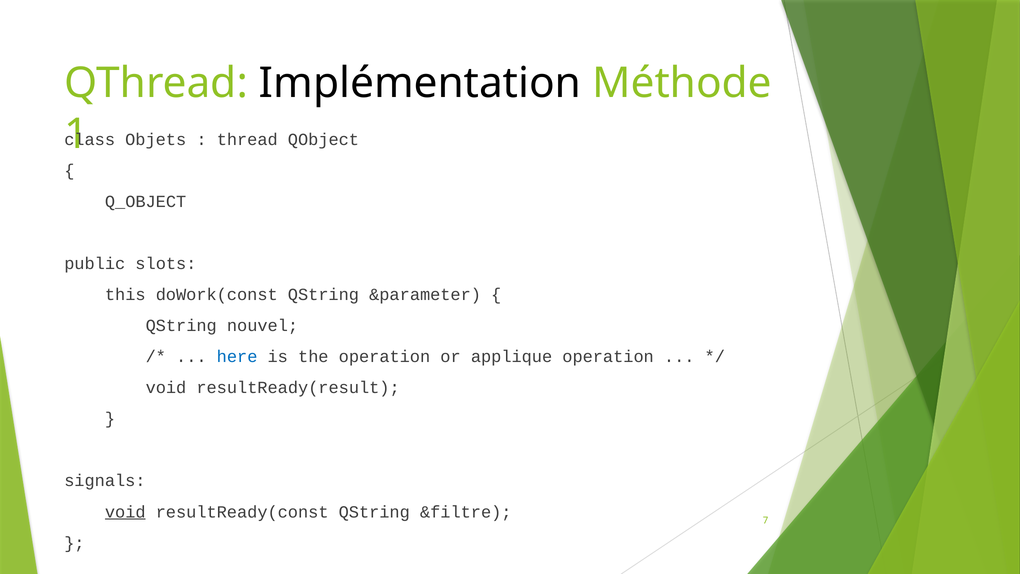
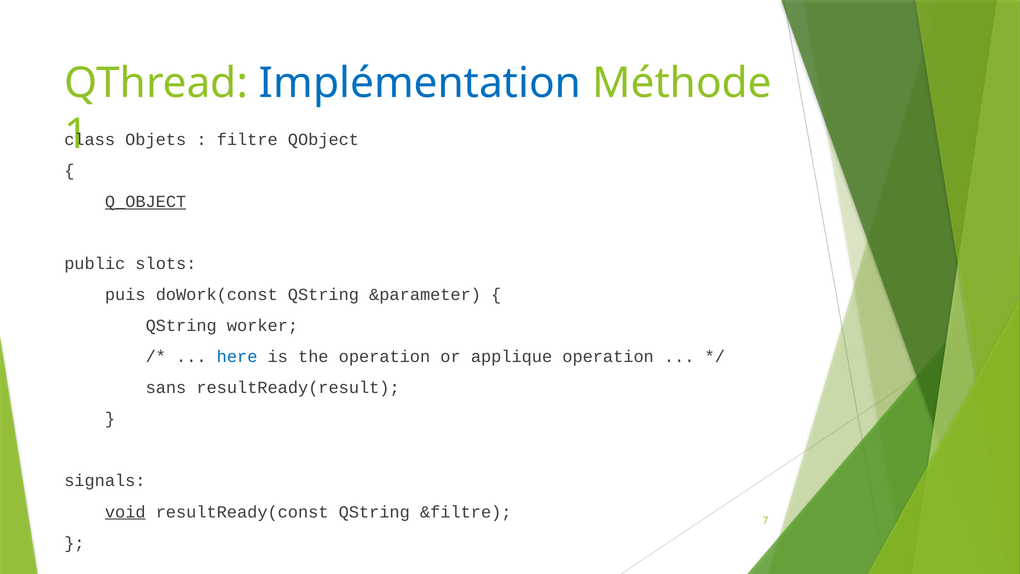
Implémentation colour: black -> blue
thread: thread -> filtre
Q_OBJECT underline: none -> present
this: this -> puis
nouvel: nouvel -> worker
void at (166, 388): void -> sans
